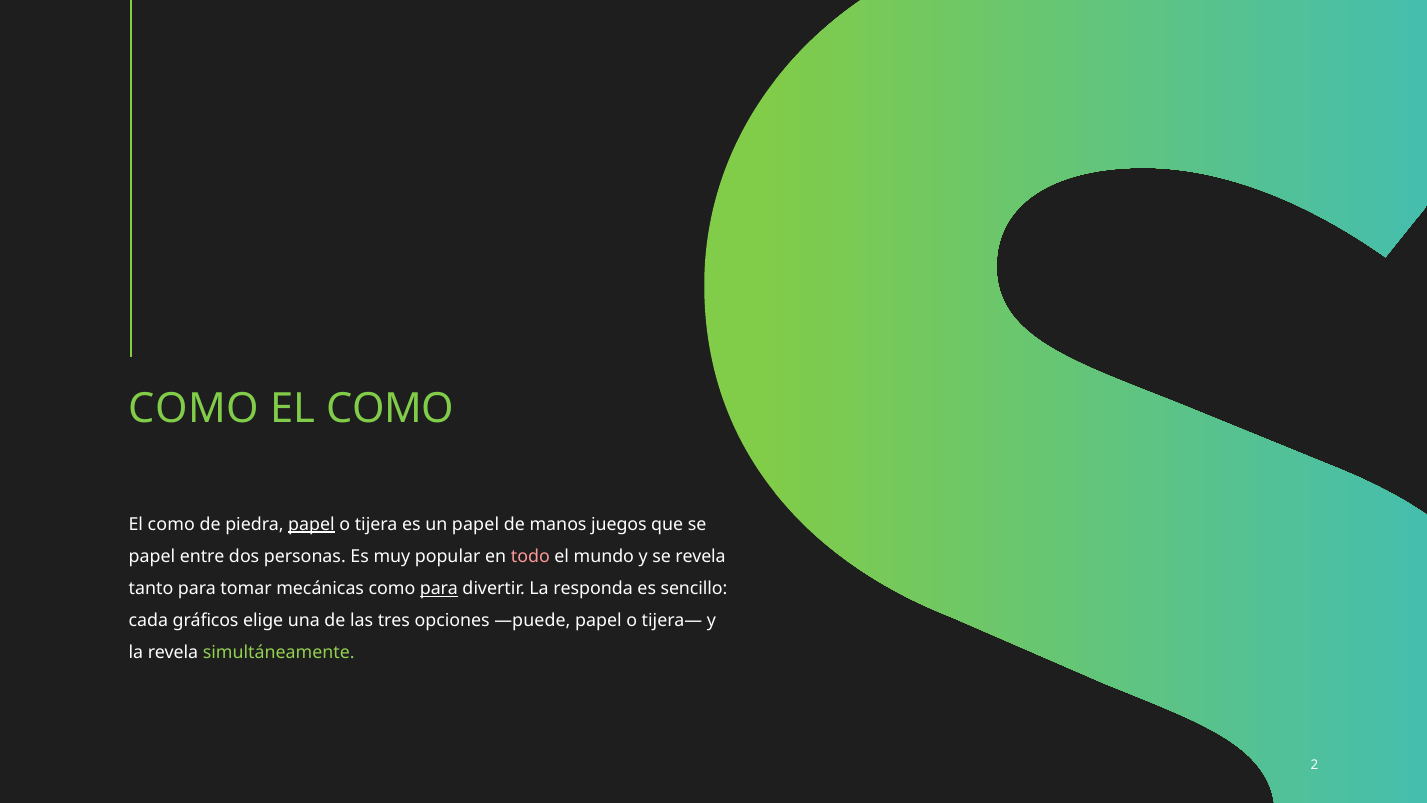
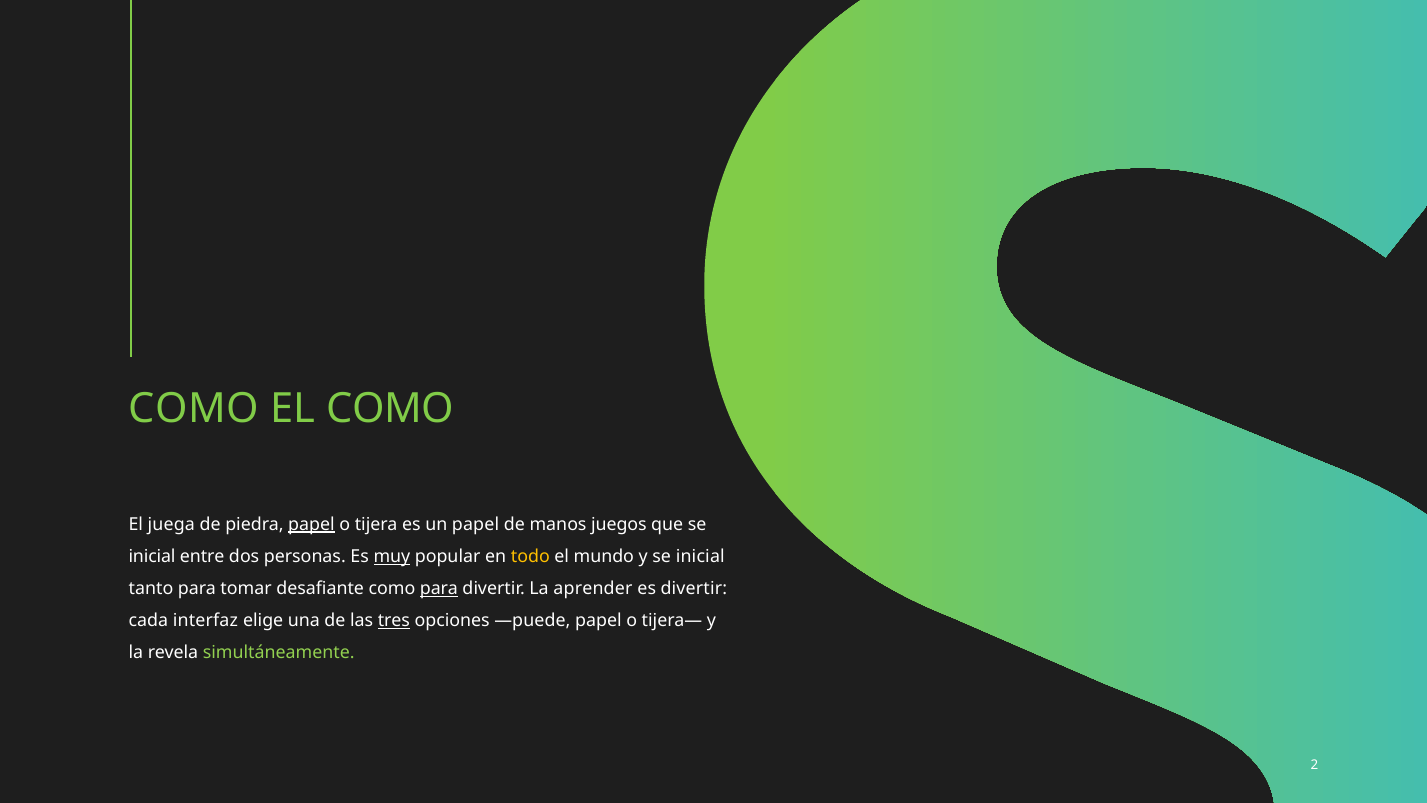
como at (171, 524): como -> juega
papel at (152, 556): papel -> inicial
muy underline: none -> present
todo colour: pink -> yellow
y se revela: revela -> inicial
mecánicas: mecánicas -> desafiante
responda: responda -> aprender
es sencillo: sencillo -> divertir
gráficos: gráficos -> interfaz
tres underline: none -> present
